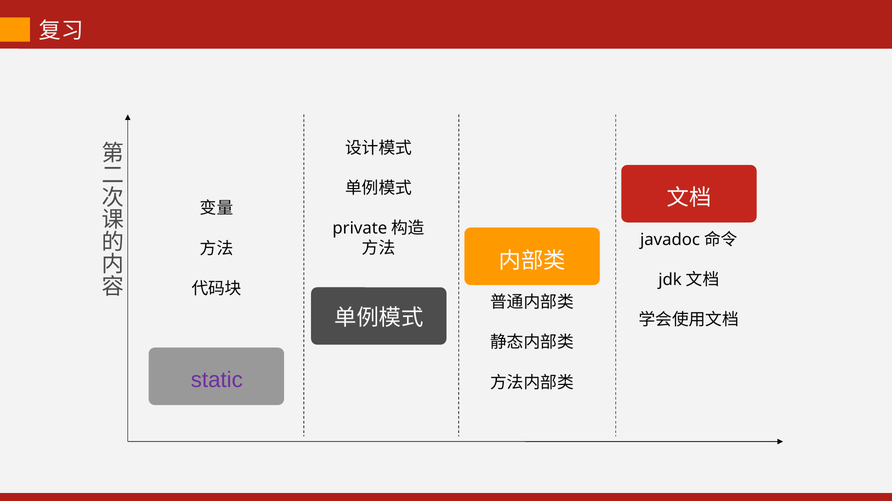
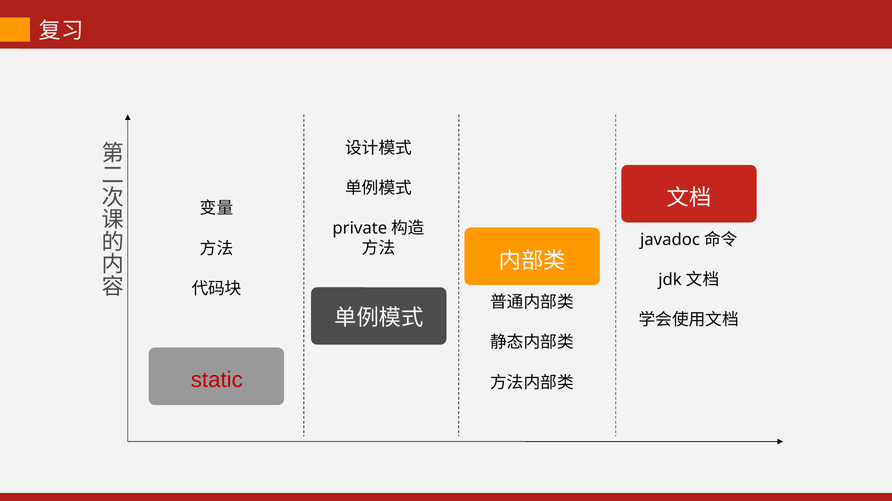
static colour: purple -> red
